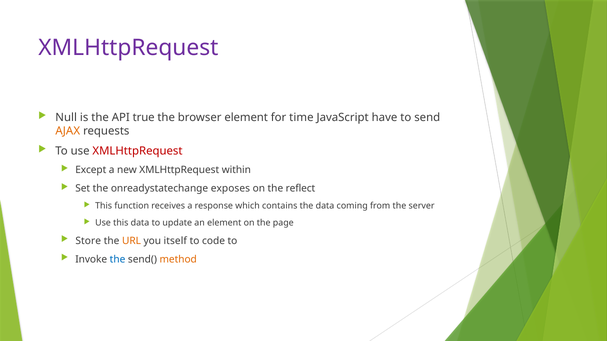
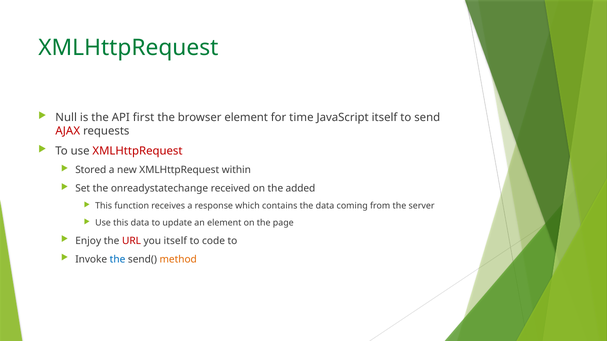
XMLHttpRequest at (128, 48) colour: purple -> green
true: true -> first
JavaScript have: have -> itself
AJAX colour: orange -> red
Except: Except -> Stored
exposes: exposes -> received
reflect: reflect -> added
Store: Store -> Enjoy
URL colour: orange -> red
